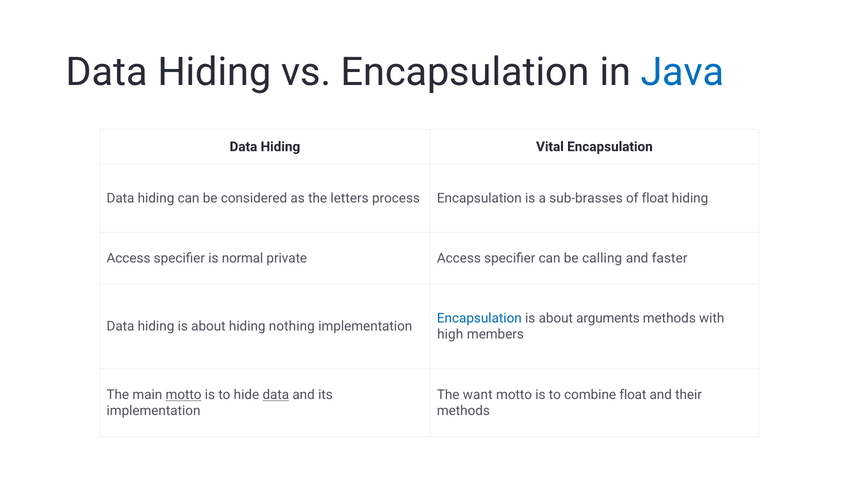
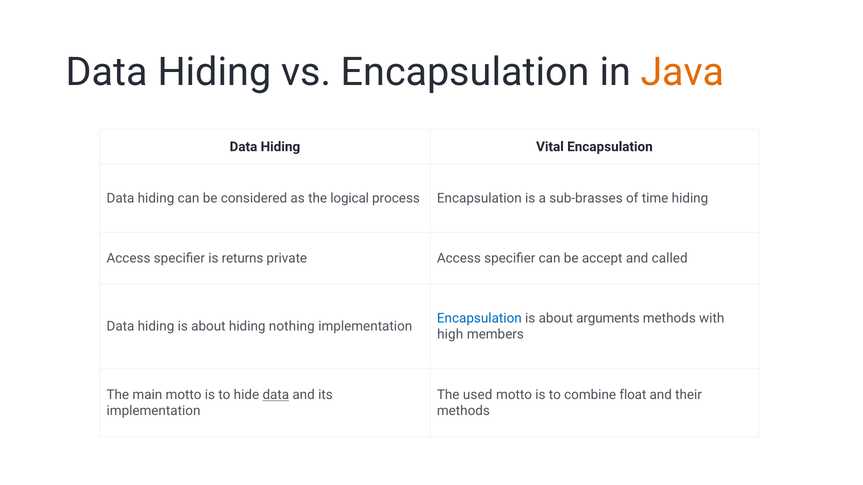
Java colour: blue -> orange
letters: letters -> logical
of float: float -> time
normal: normal -> returns
calling: calling -> accept
faster: faster -> called
motto at (184, 395) underline: present -> none
want: want -> used
